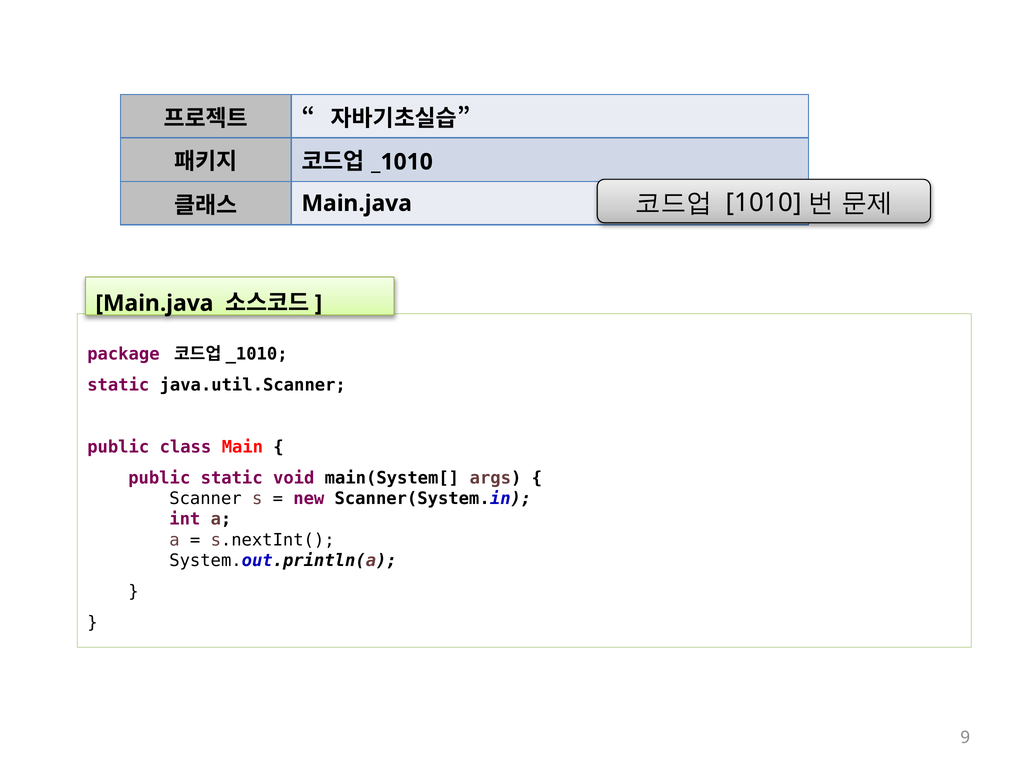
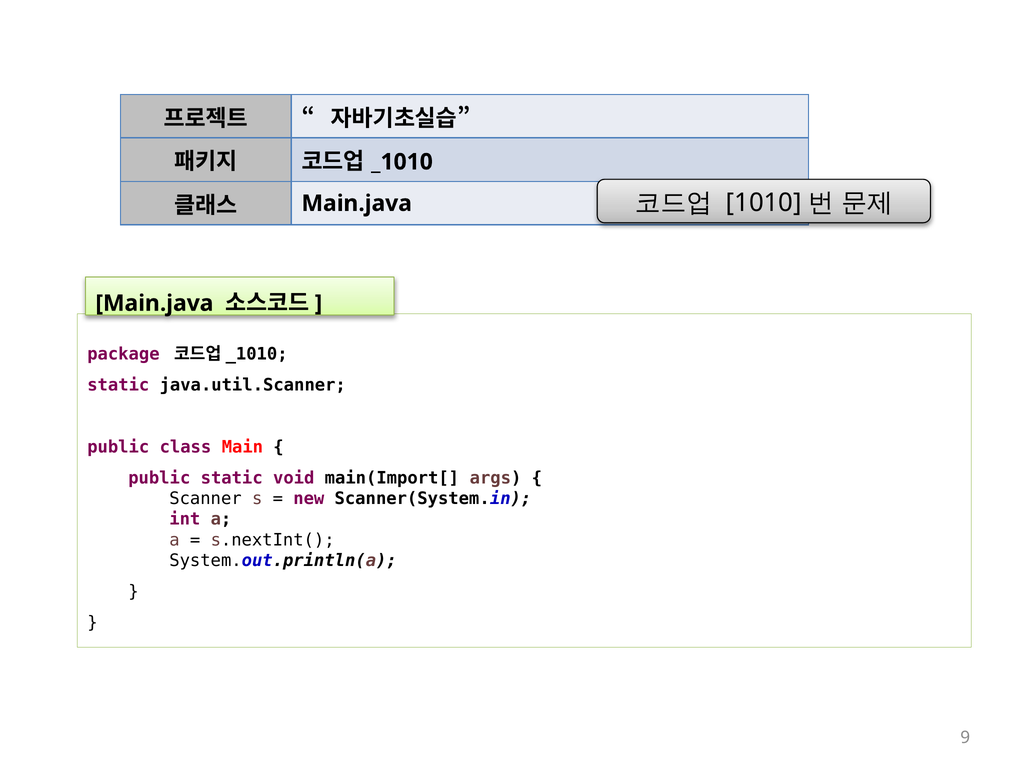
main(System[: main(System[ -> main(Import[
